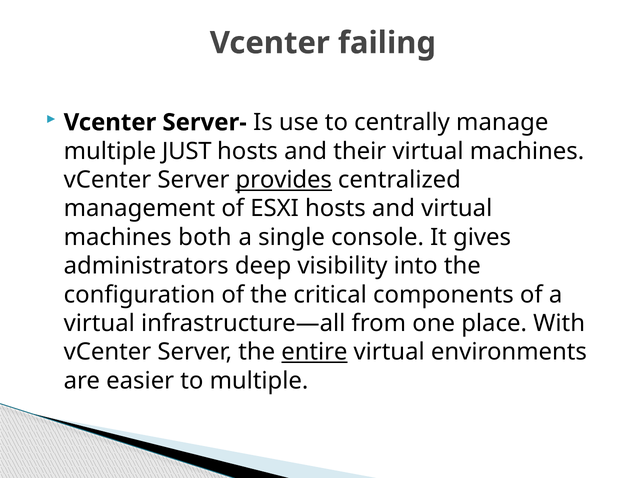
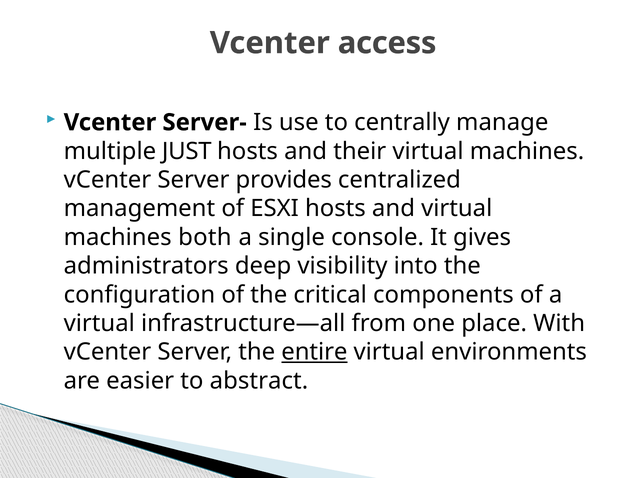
failing: failing -> access
provides underline: present -> none
to multiple: multiple -> abstract
